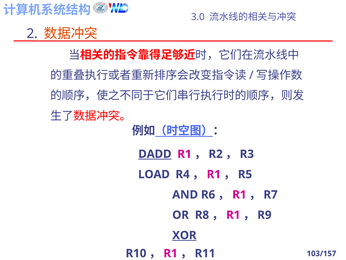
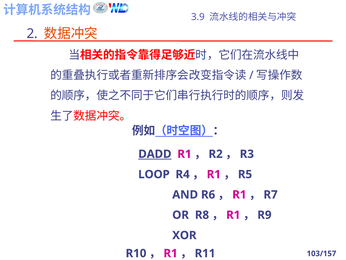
3.0: 3.0 -> 3.9
LOAD: LOAD -> LOOP
XOR underline: present -> none
